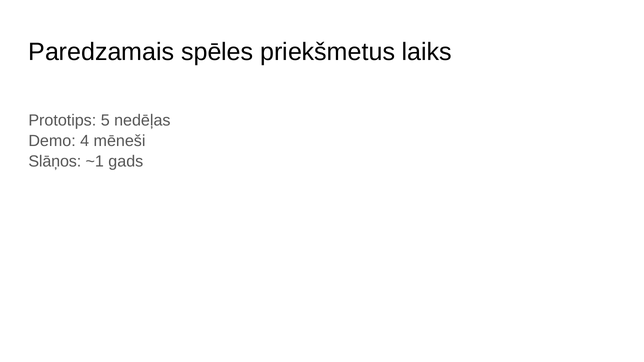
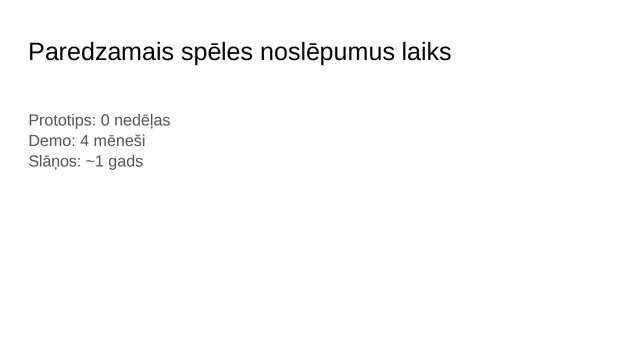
priekšmetus: priekšmetus -> noslēpumus
5: 5 -> 0
